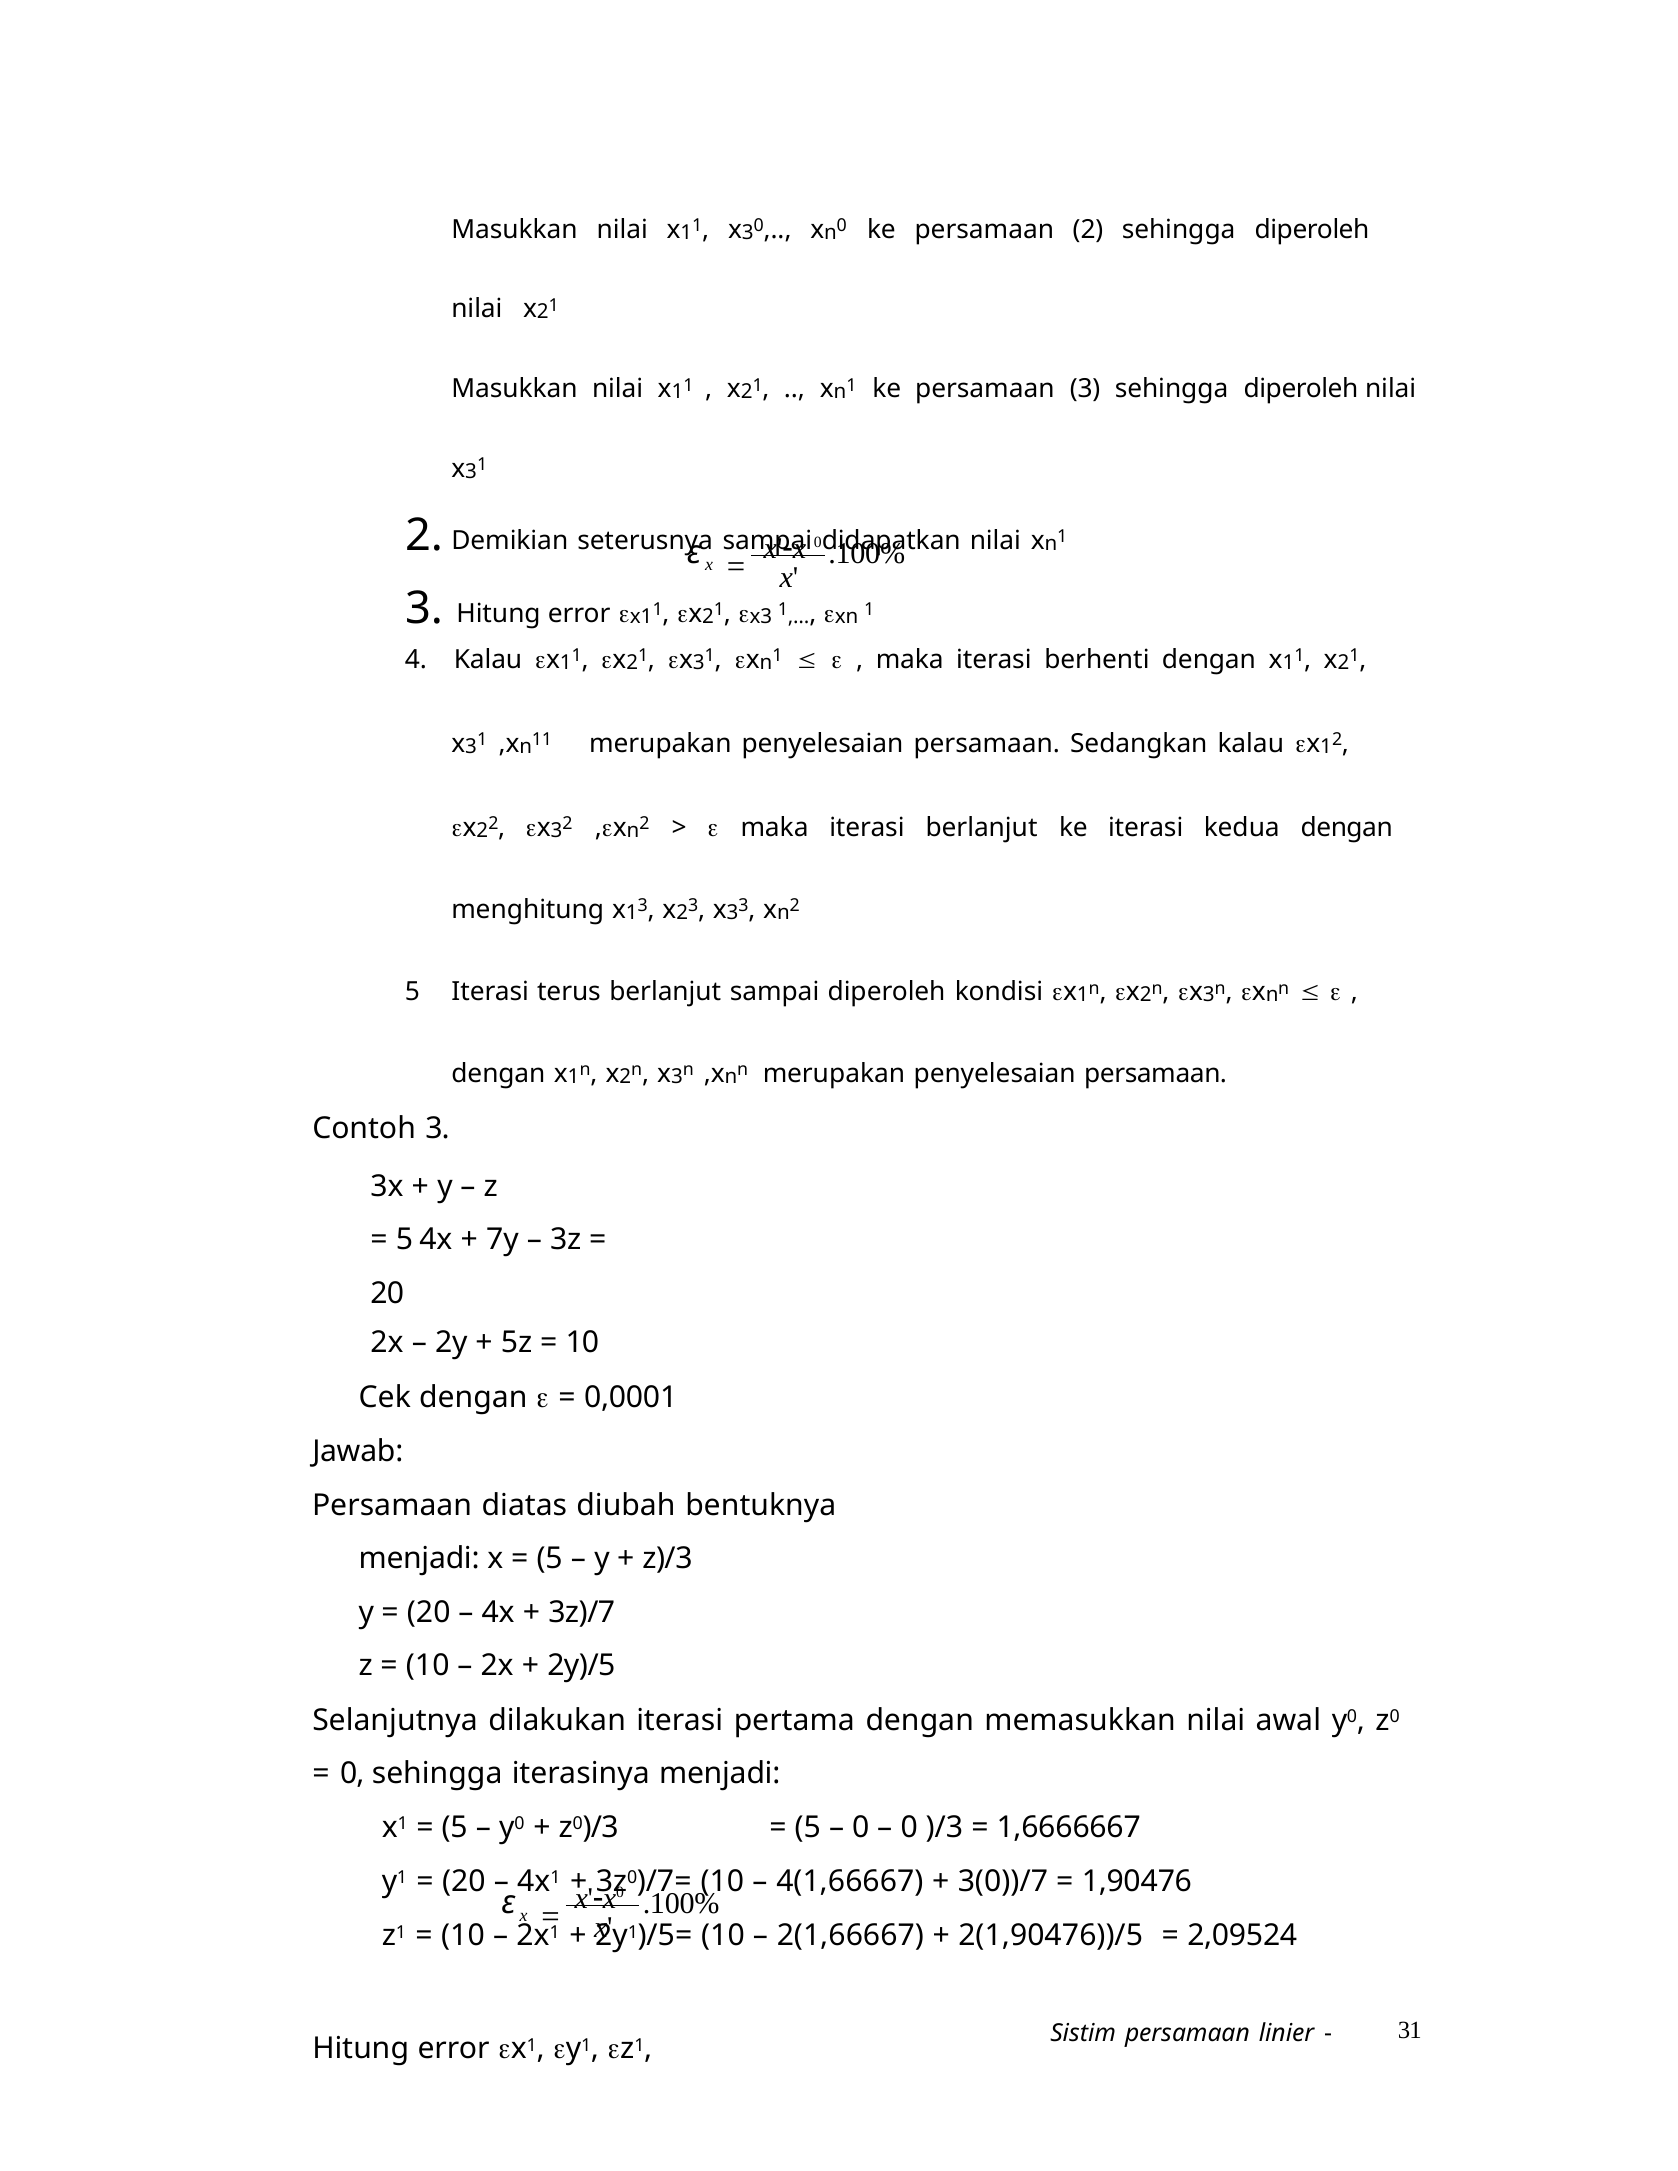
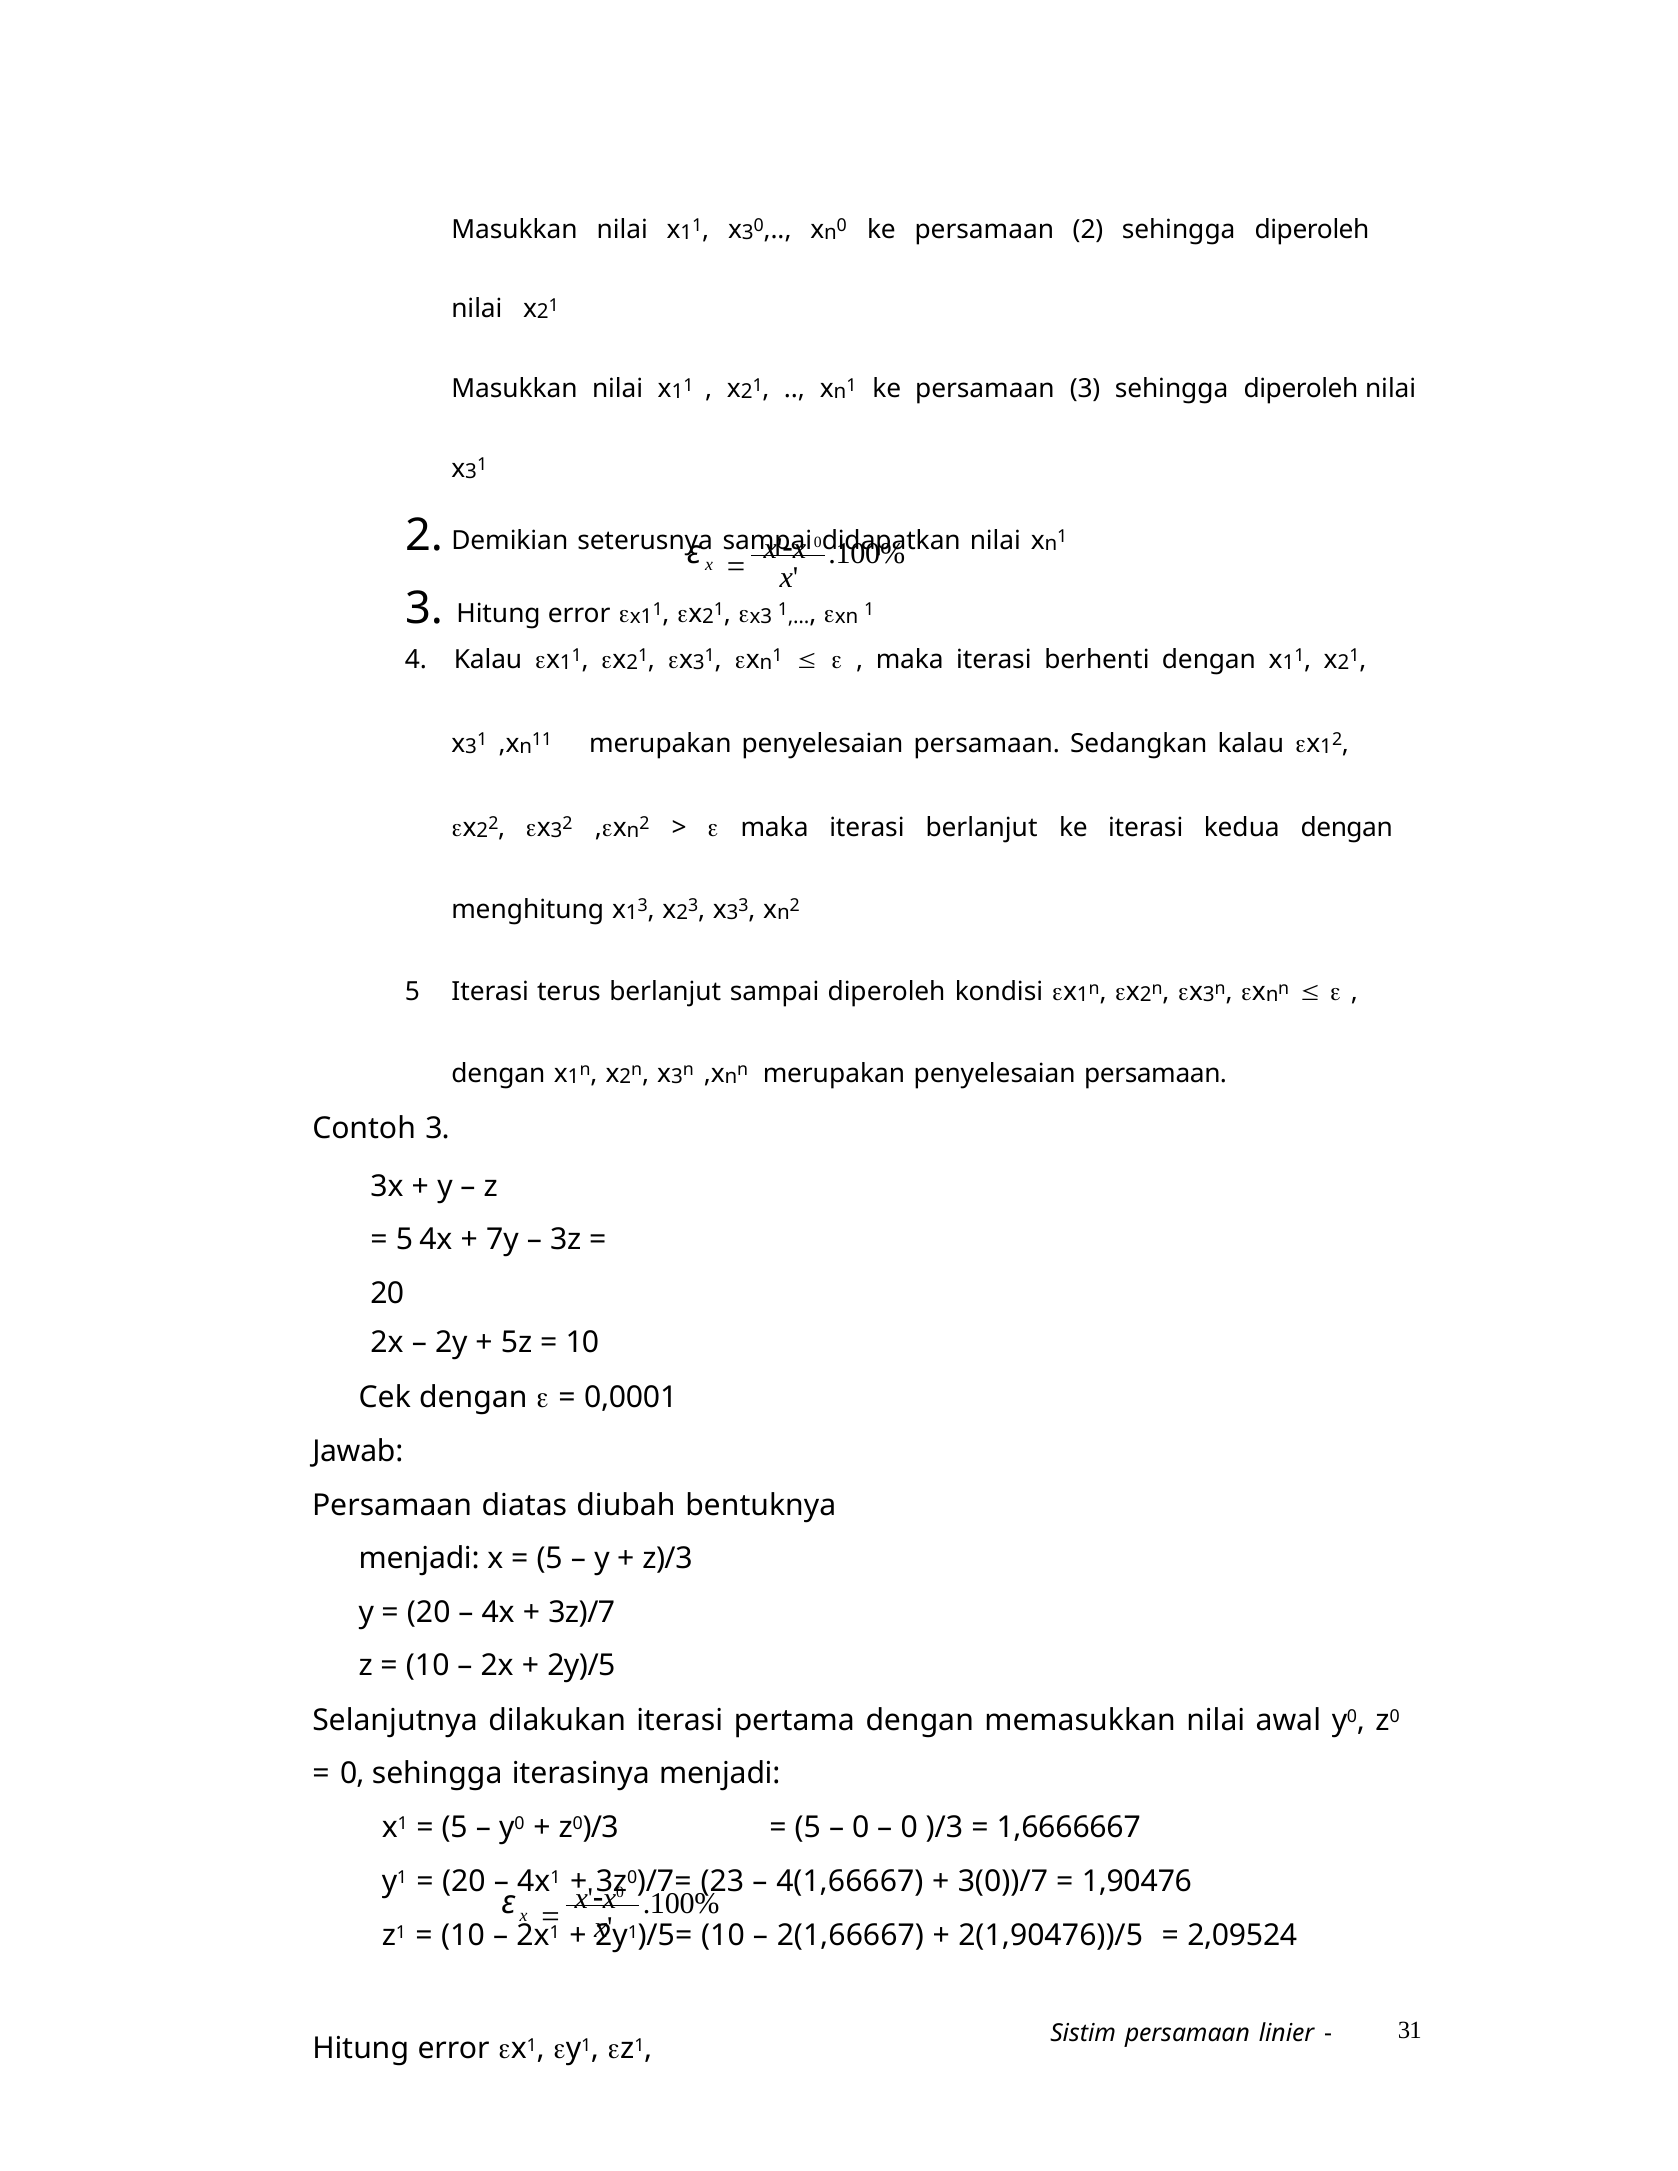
3z0)/7= 10: 10 -> 23
